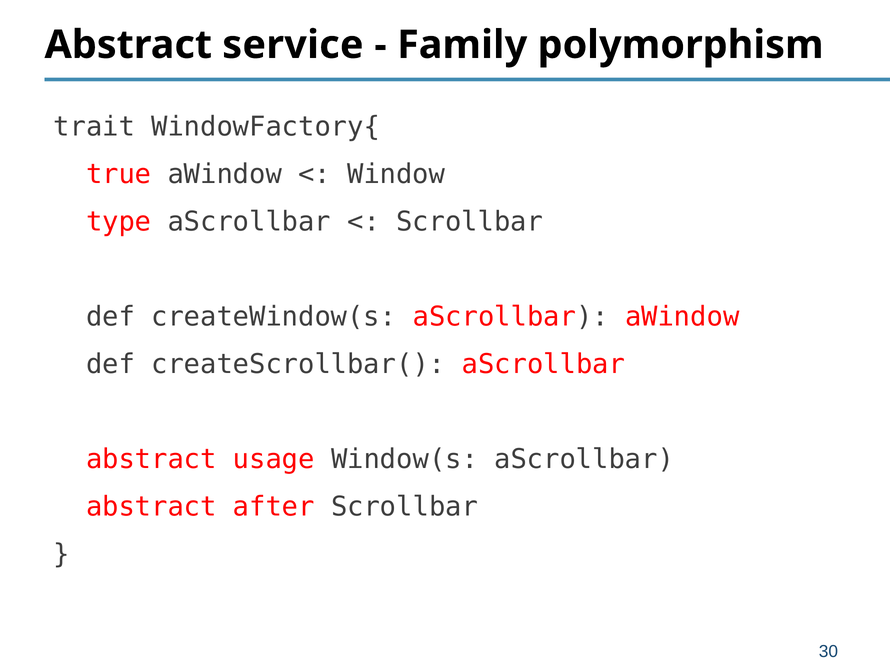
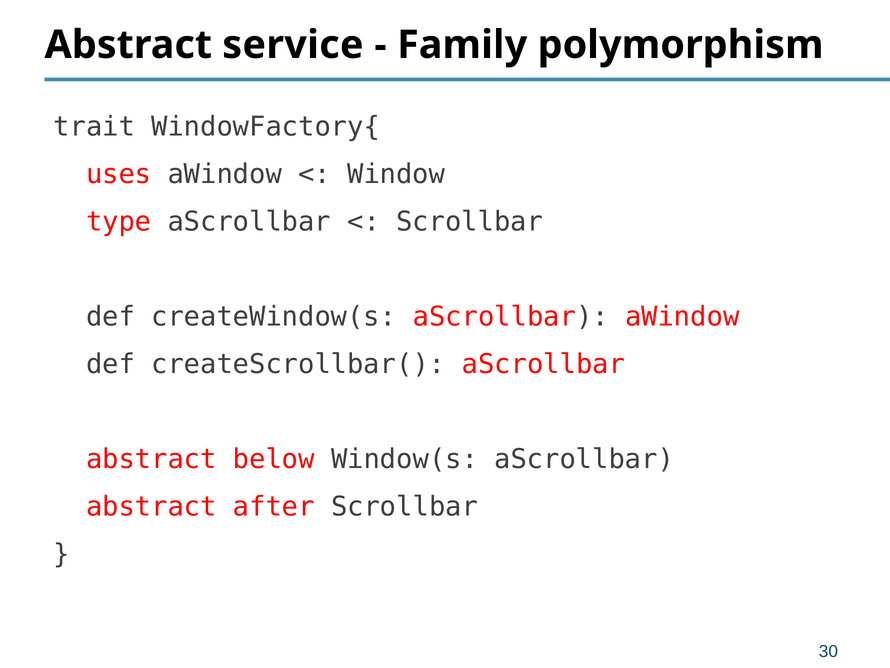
true: true -> uses
usage: usage -> below
